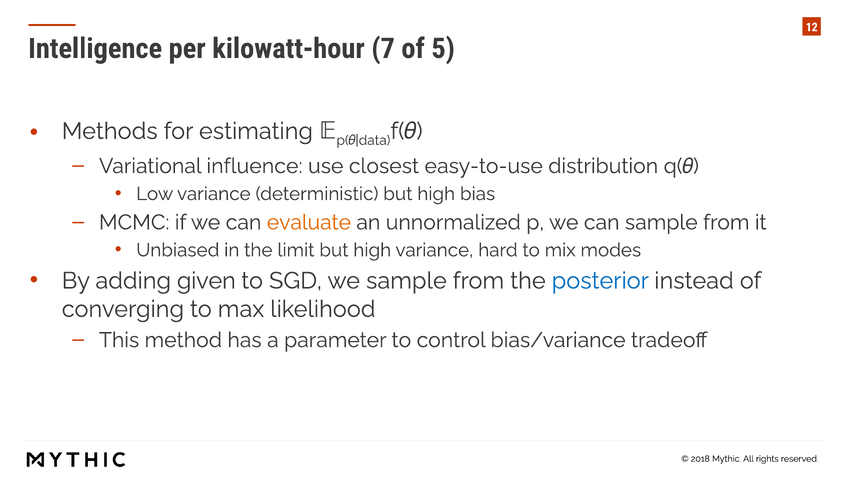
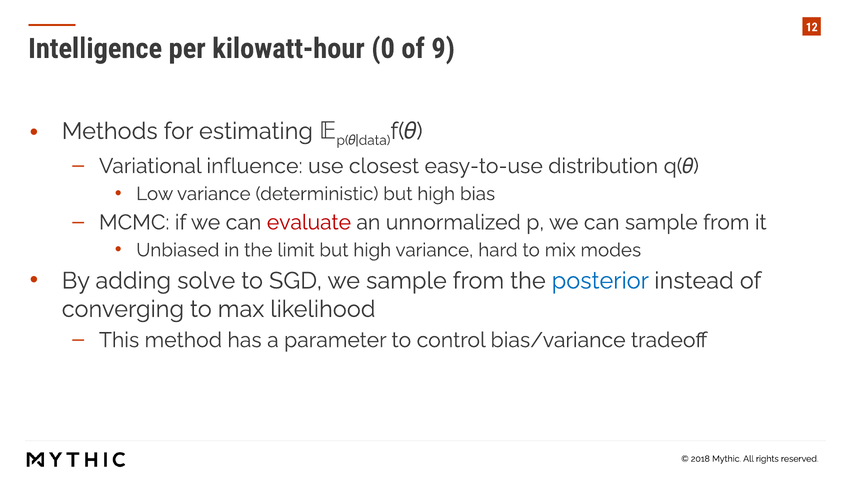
7: 7 -> 0
5: 5 -> 9
evaluate colour: orange -> red
given: given -> solve
